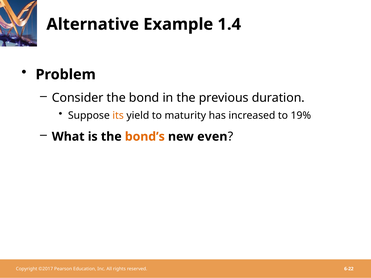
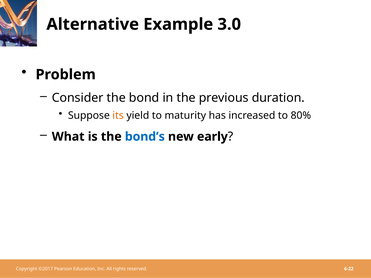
1.4: 1.4 -> 3.0
19%: 19% -> 80%
bond’s colour: orange -> blue
even: even -> early
